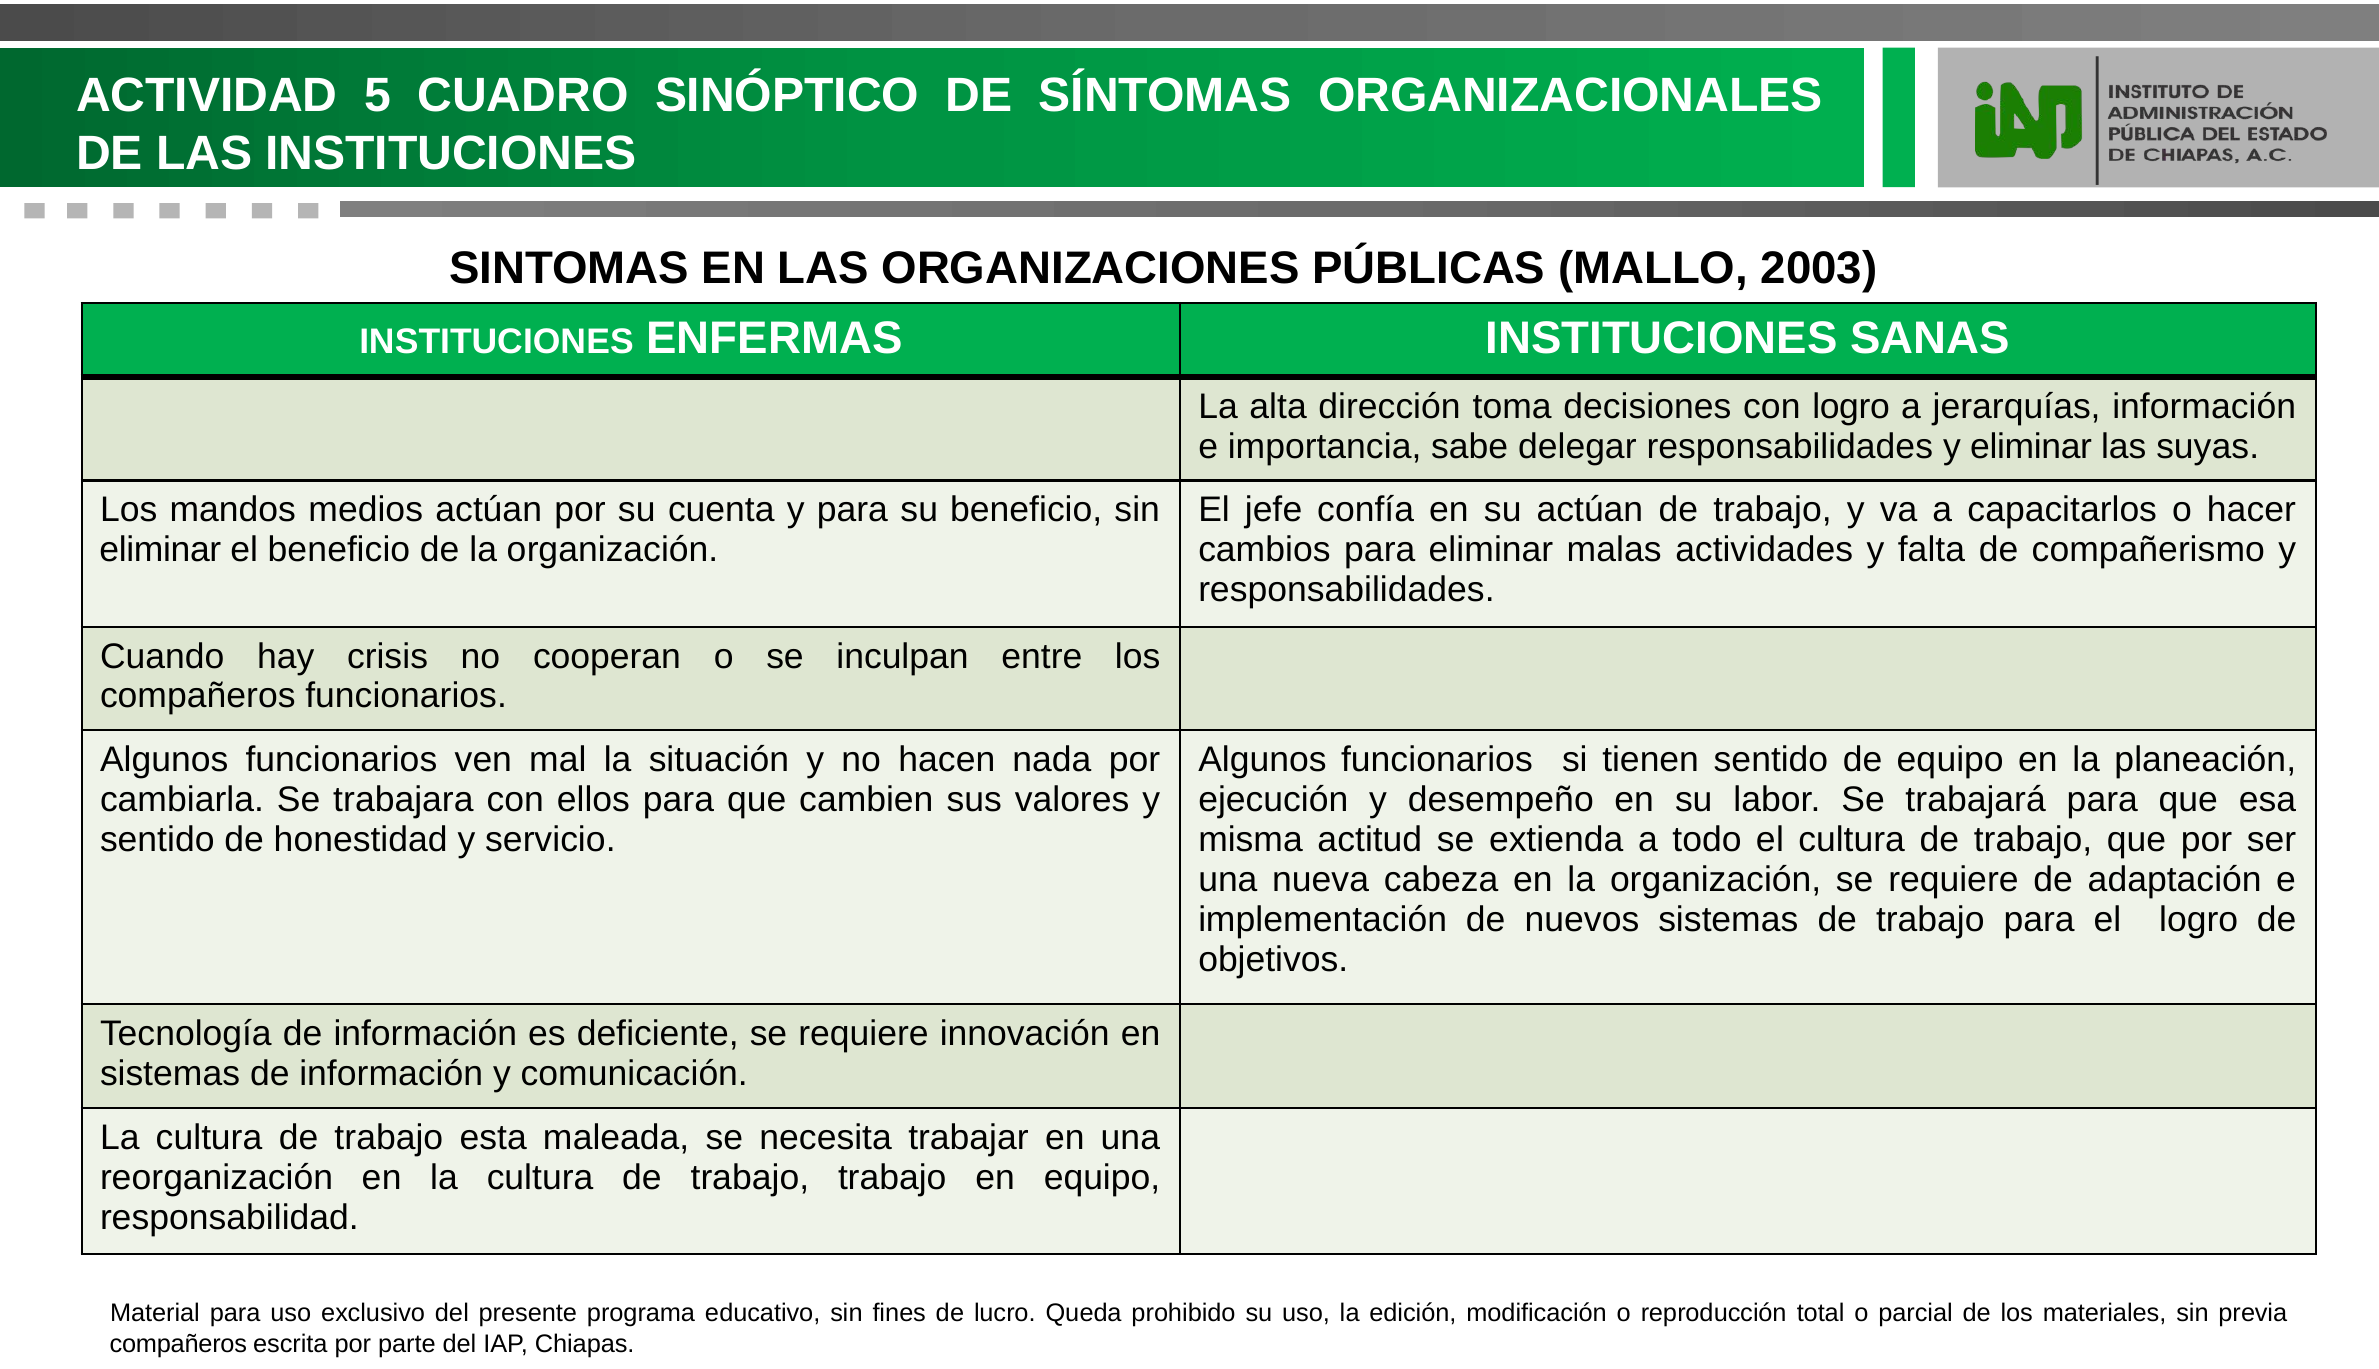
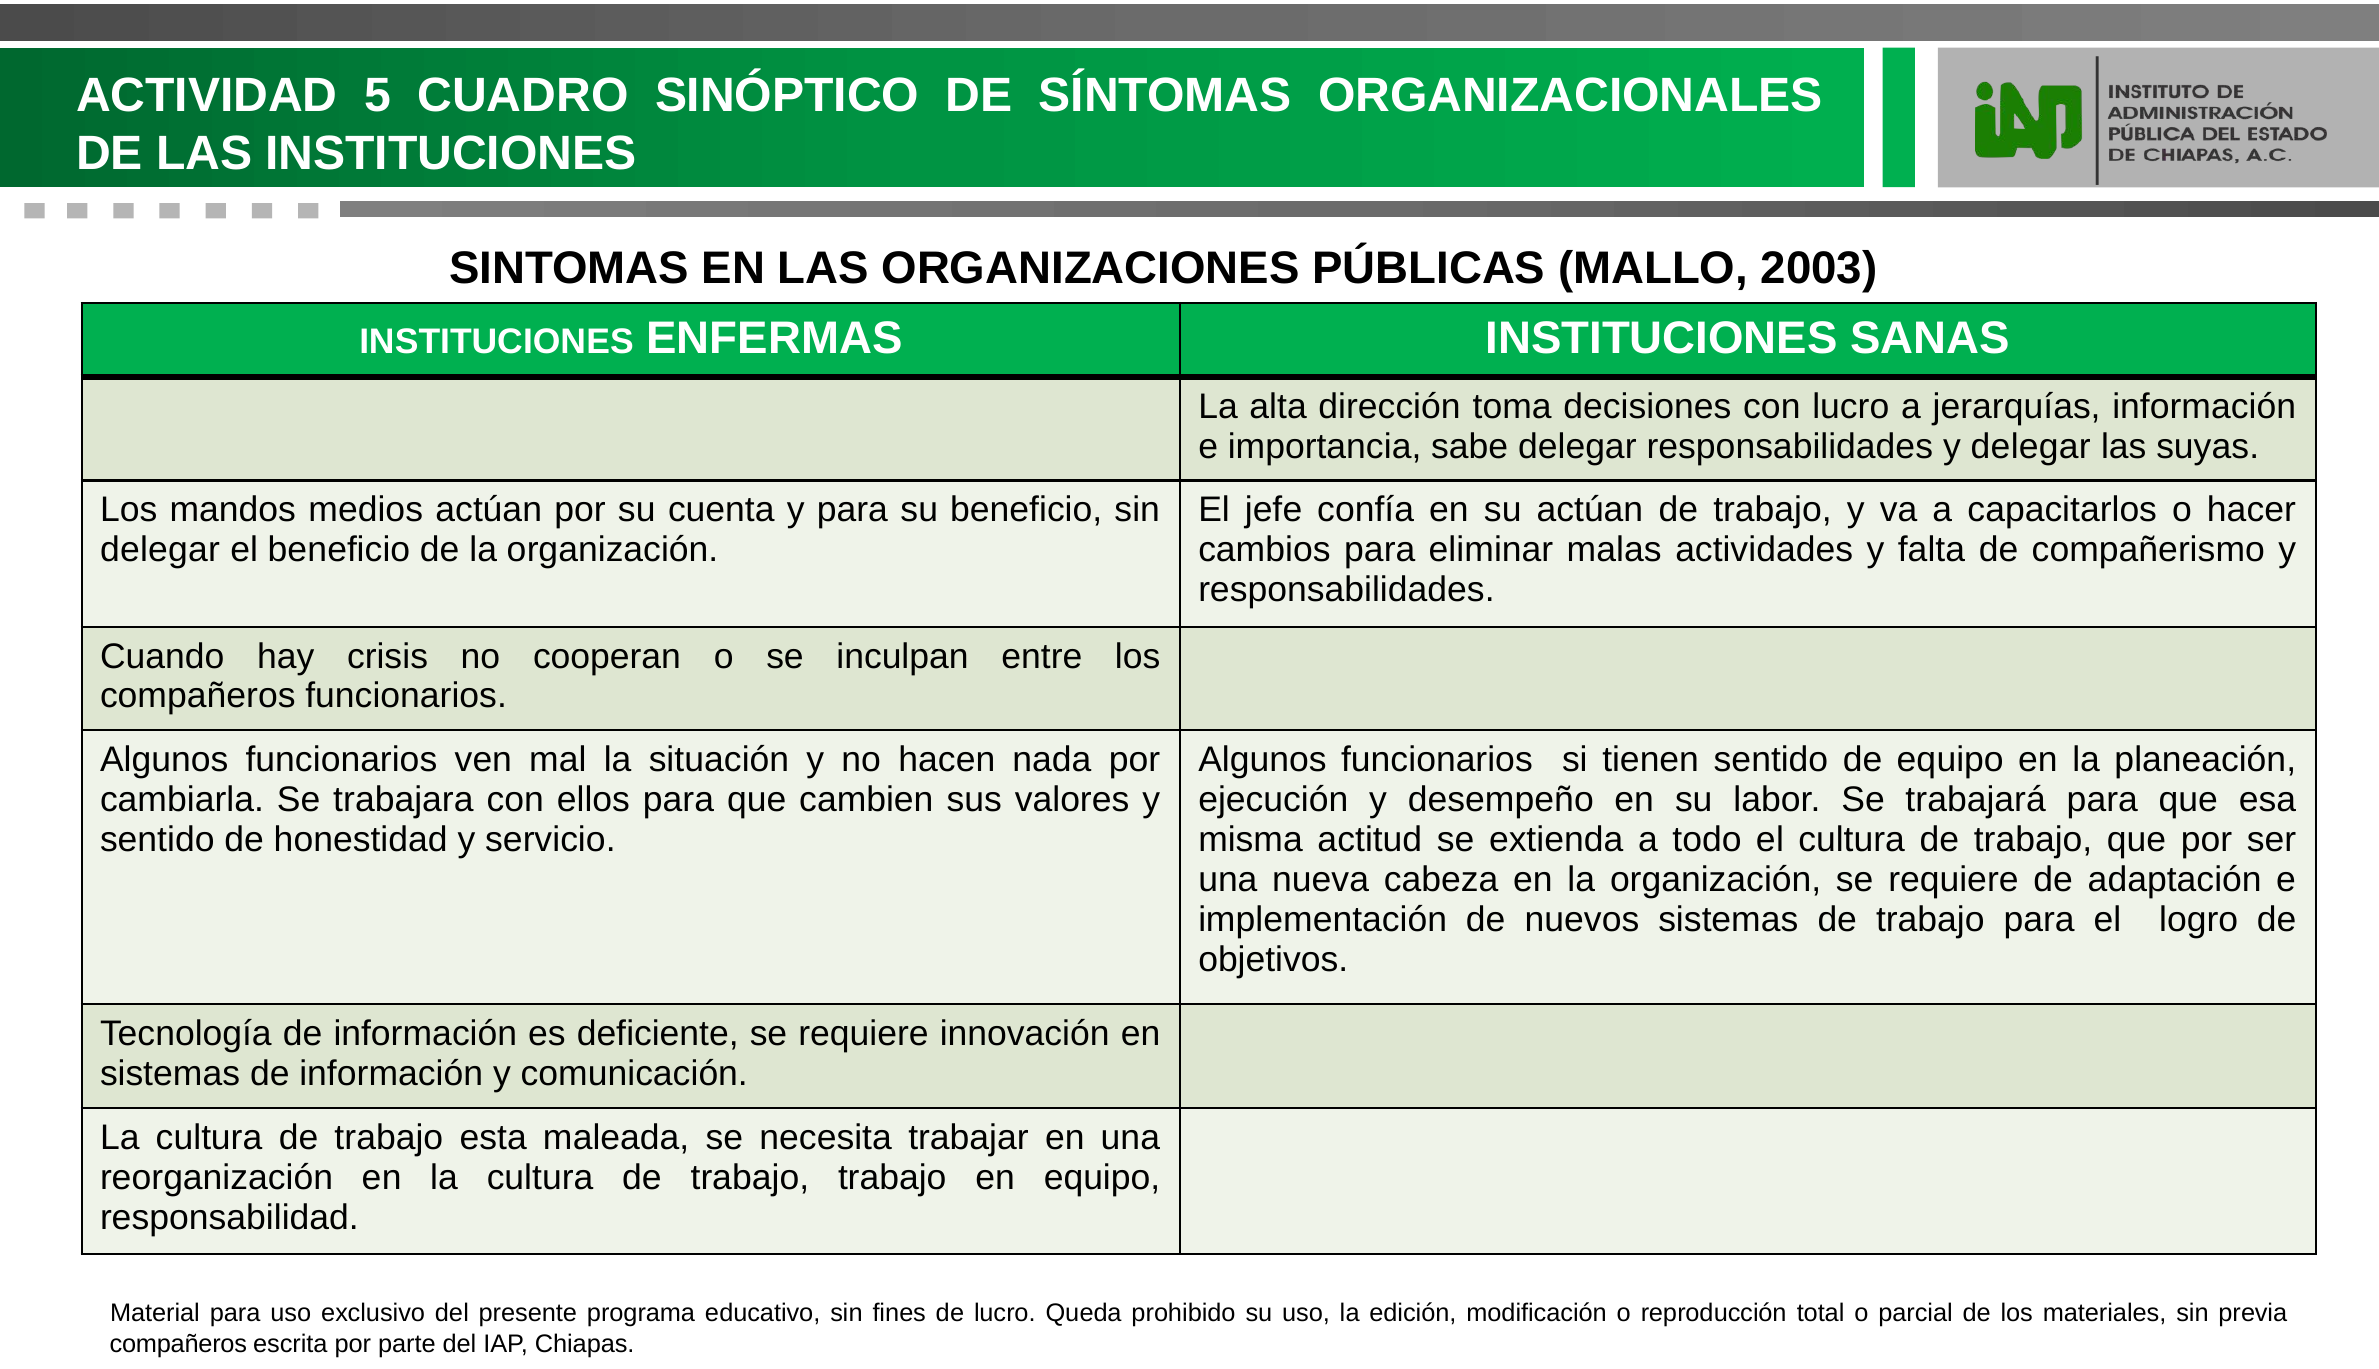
con logro: logro -> lucro
y eliminar: eliminar -> delegar
eliminar at (160, 550): eliminar -> delegar
